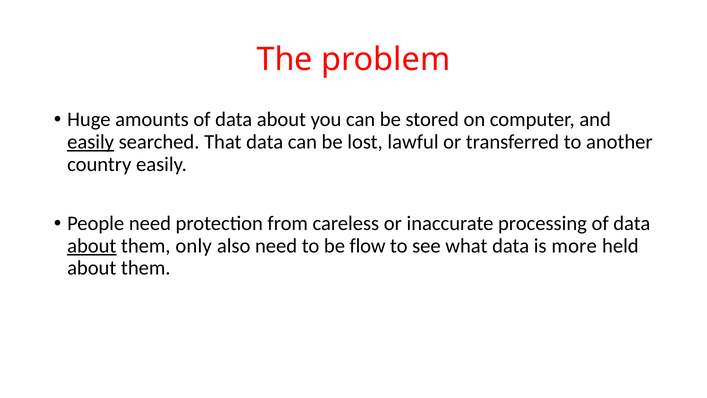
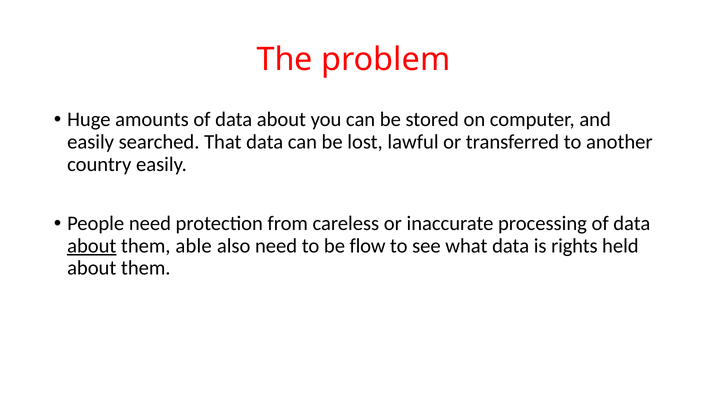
easily at (91, 142) underline: present -> none
only: only -> able
more: more -> rights
